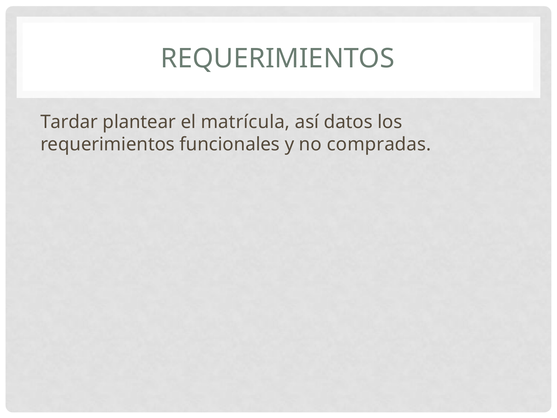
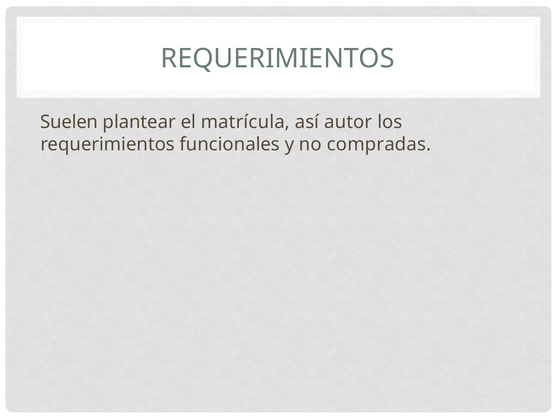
Tardar: Tardar -> Suelen
datos: datos -> autor
